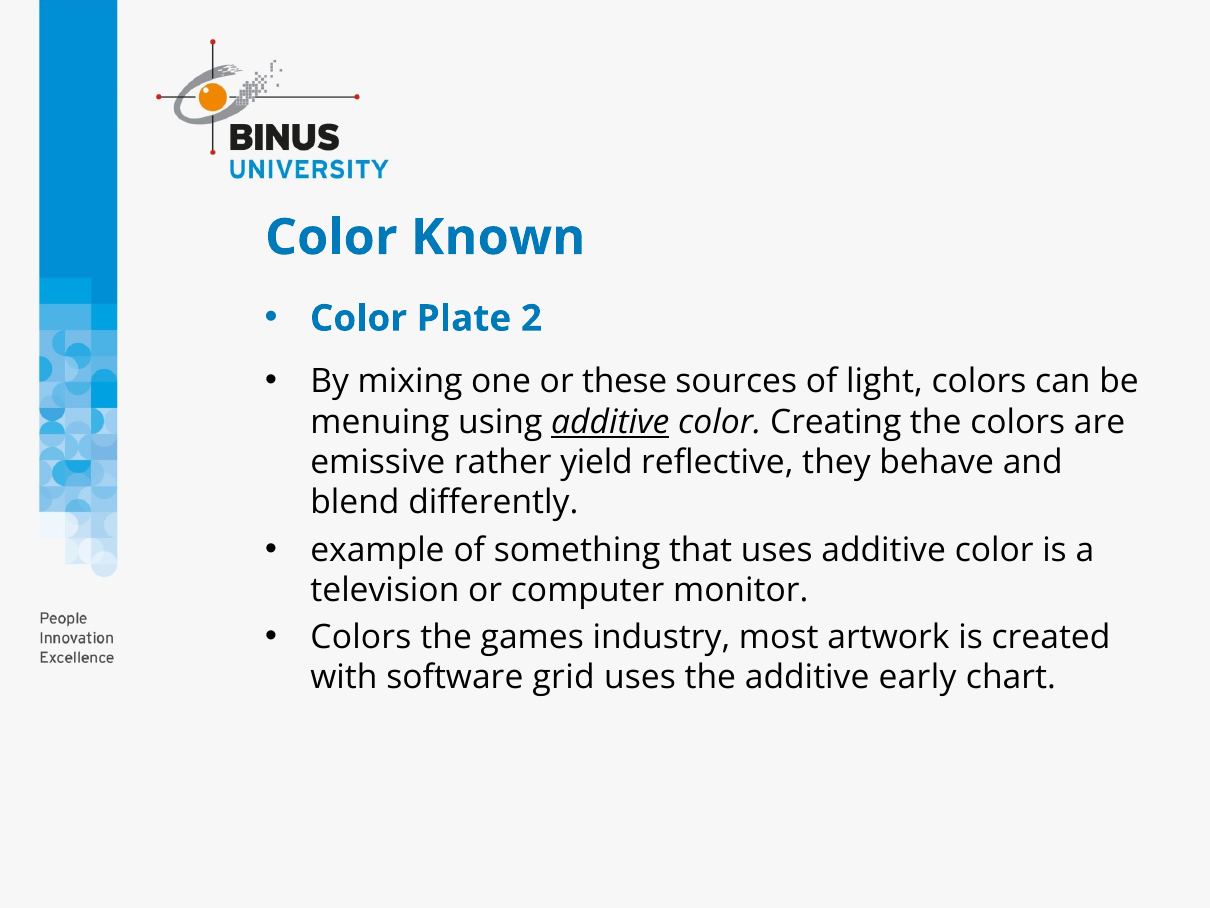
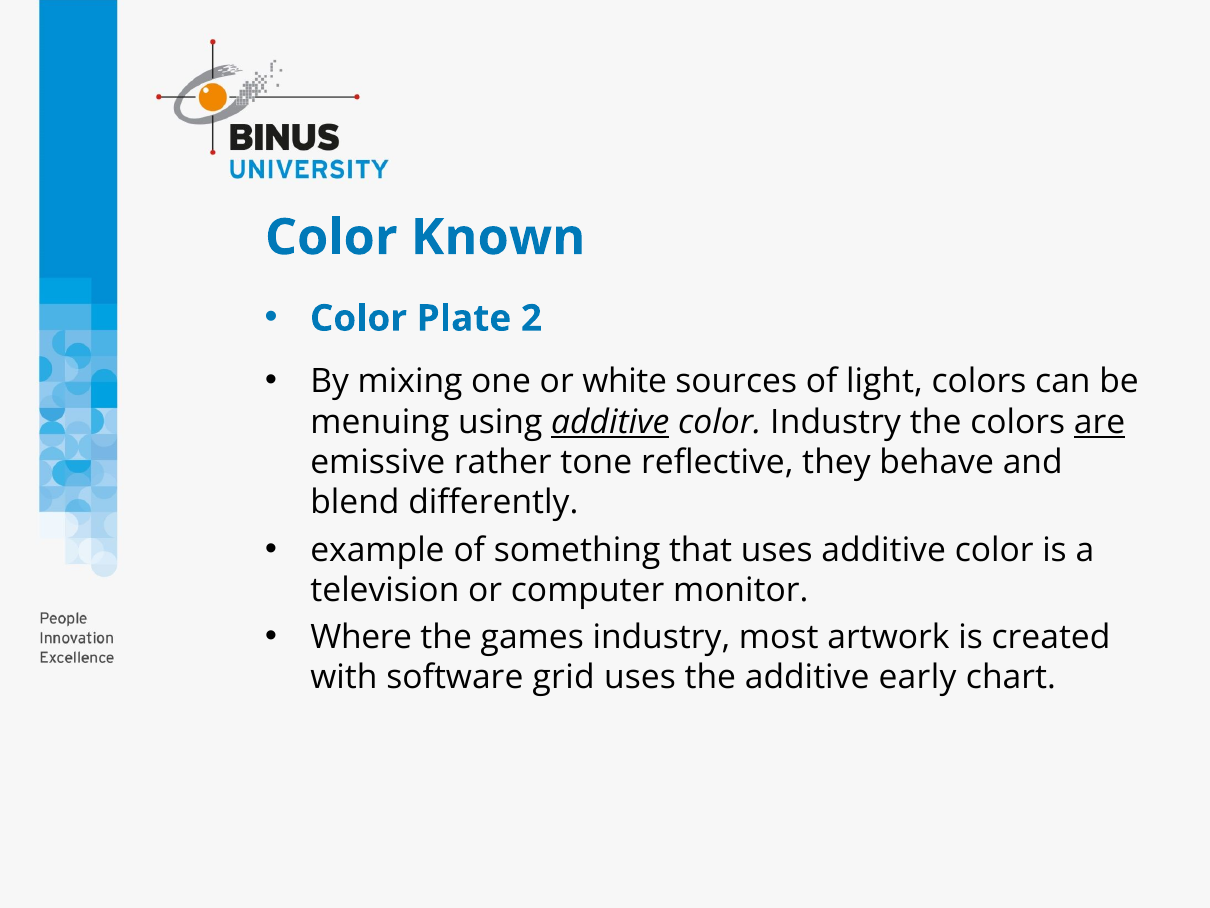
these: these -> white
color Creating: Creating -> Industry
are underline: none -> present
yield: yield -> tone
Colors at (361, 637): Colors -> Where
